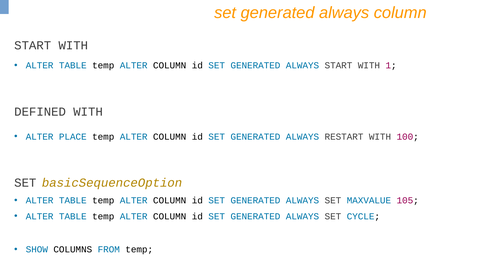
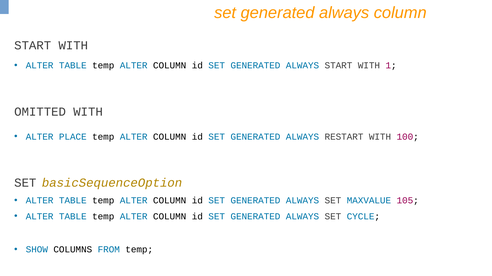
DEFINED: DEFINED -> OMITTED
